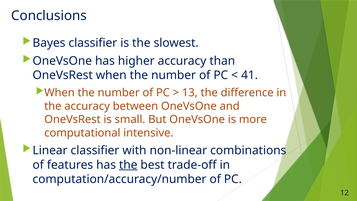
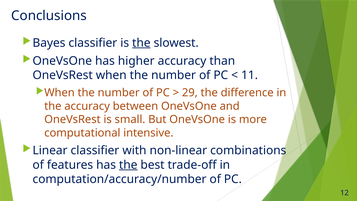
the at (141, 43) underline: none -> present
41: 41 -> 11
13: 13 -> 29
